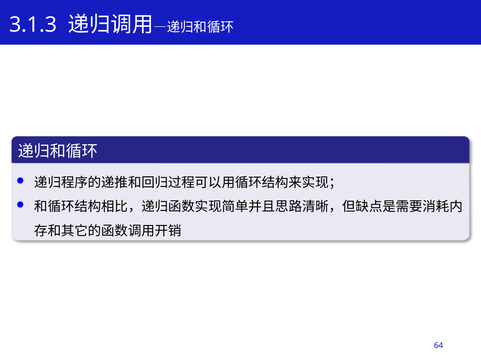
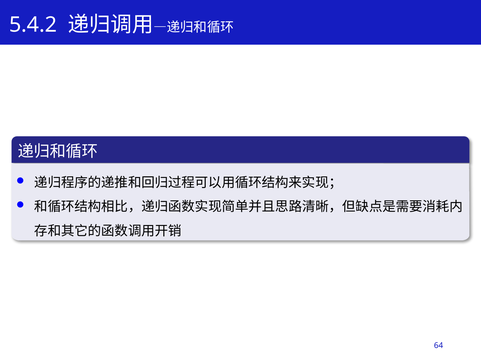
3.1.3: 3.1.3 -> 5.4.2
